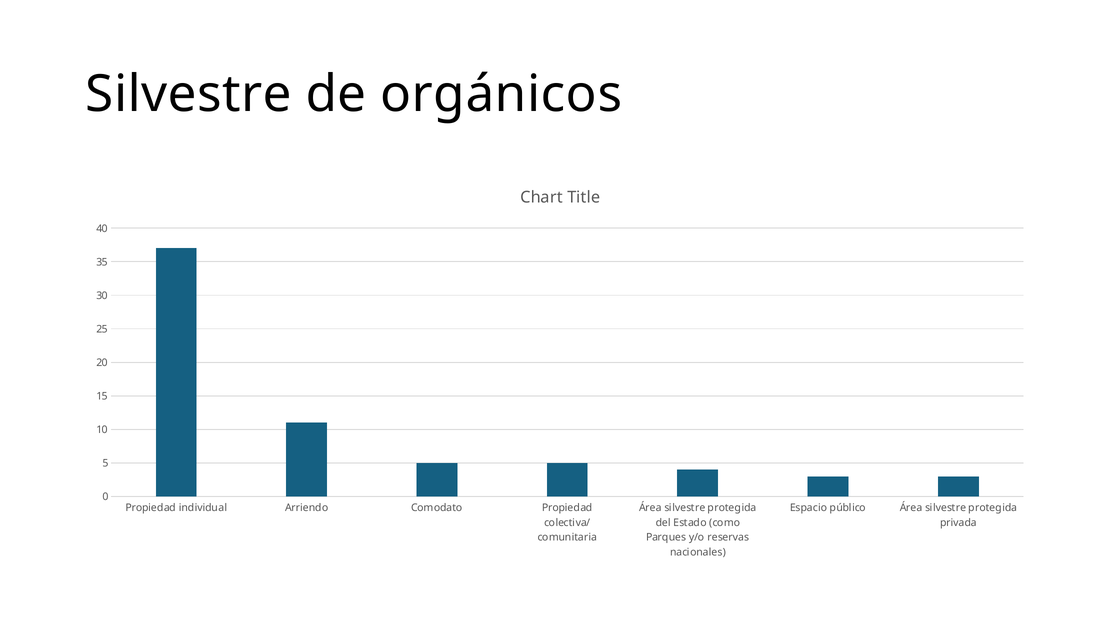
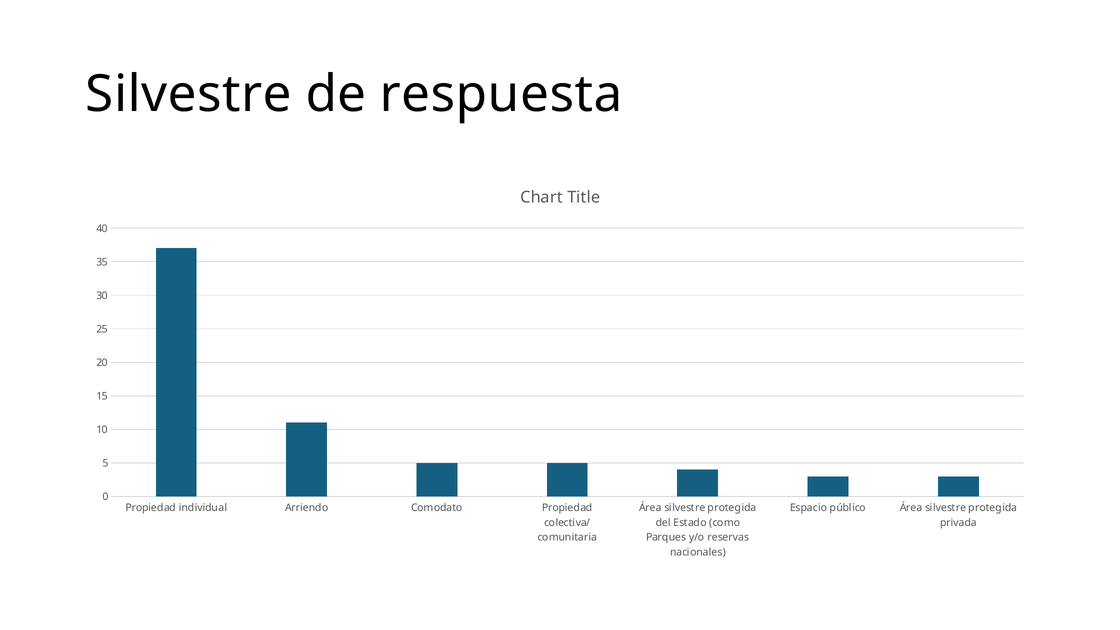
orgánicos: orgánicos -> respuesta
